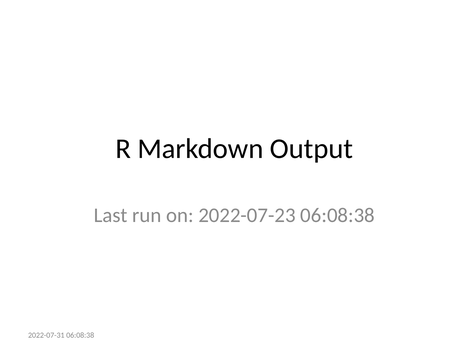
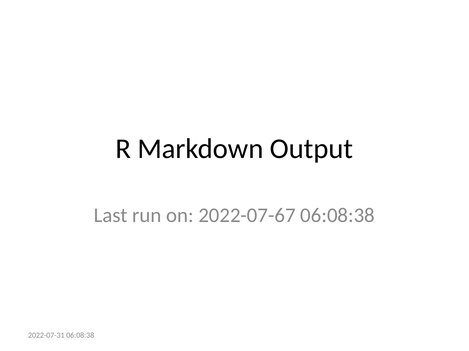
2022-07-23: 2022-07-23 -> 2022-07-67
